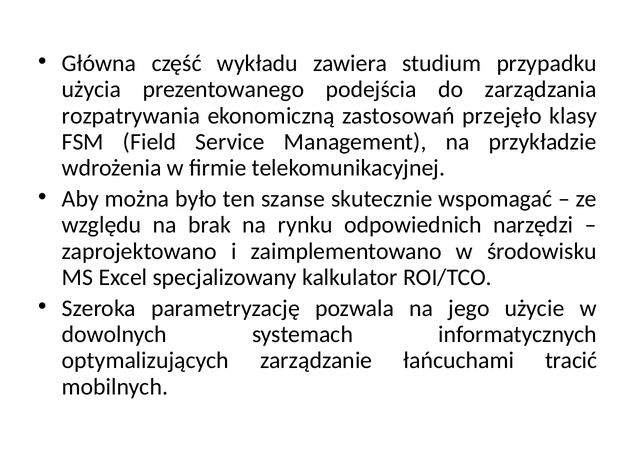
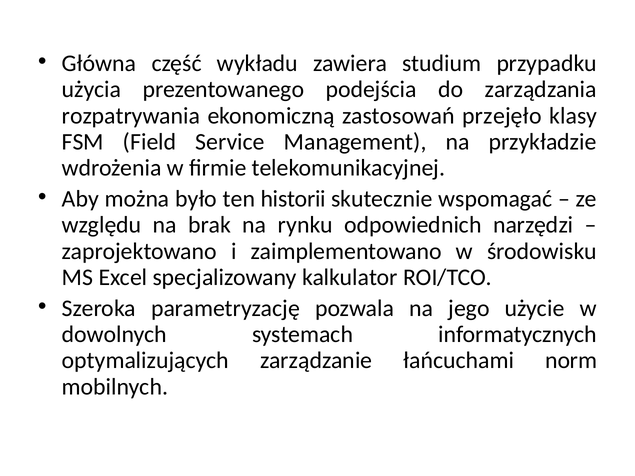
szanse: szanse -> historii
tracić: tracić -> norm
